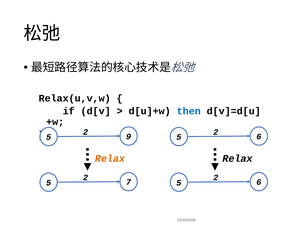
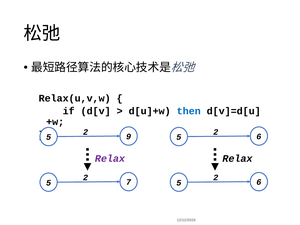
Relax at (110, 158) colour: orange -> purple
